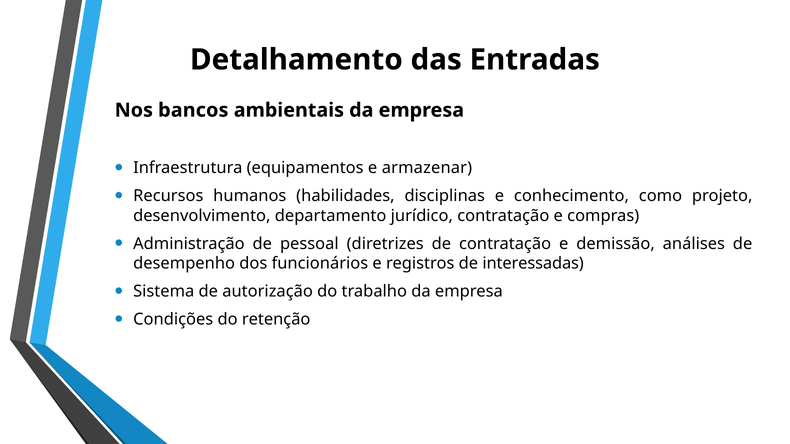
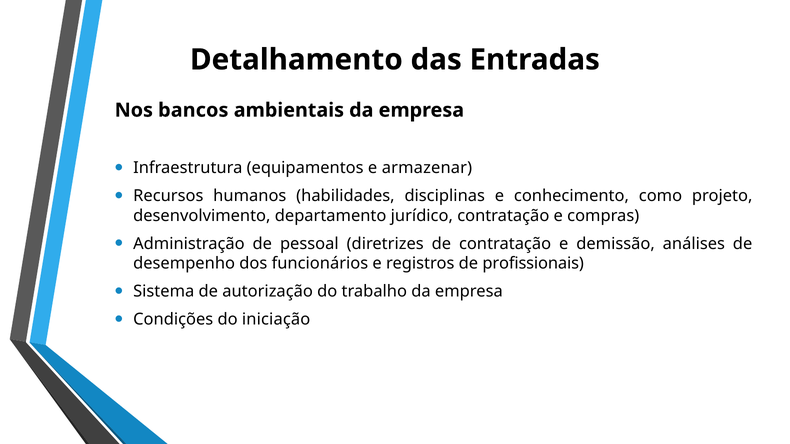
interessadas: interessadas -> profissionais
retenção: retenção -> iniciação
